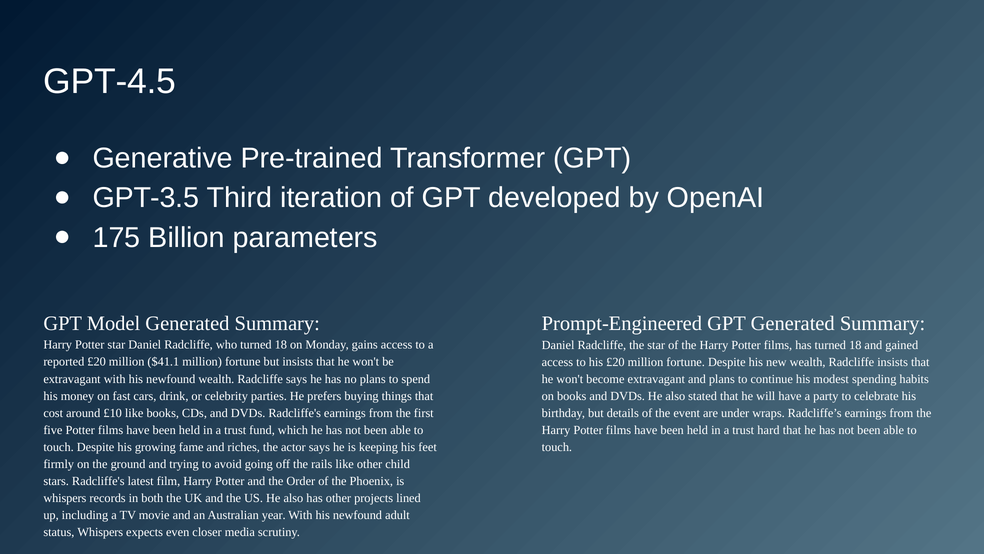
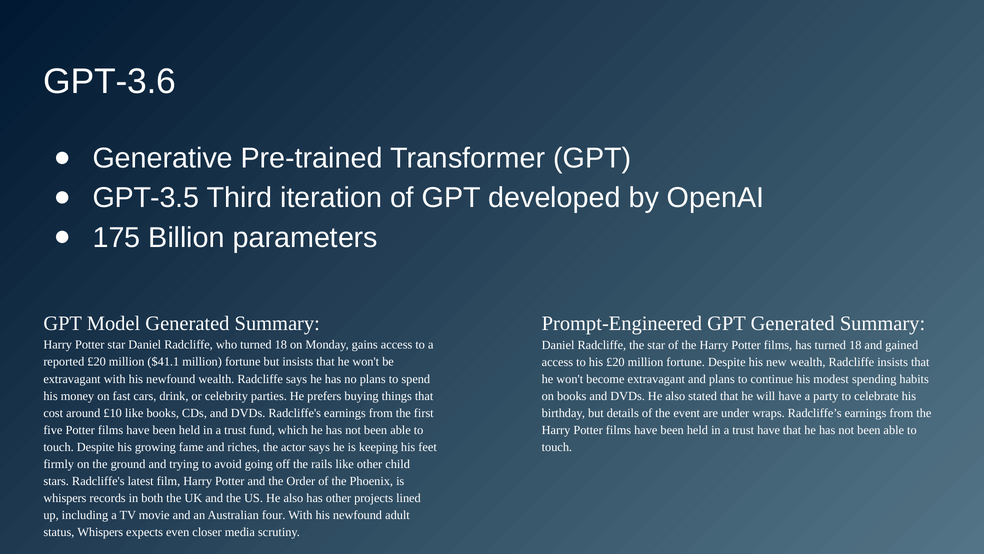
GPT-4.5: GPT-4.5 -> GPT-3.6
trust hard: hard -> have
year: year -> four
